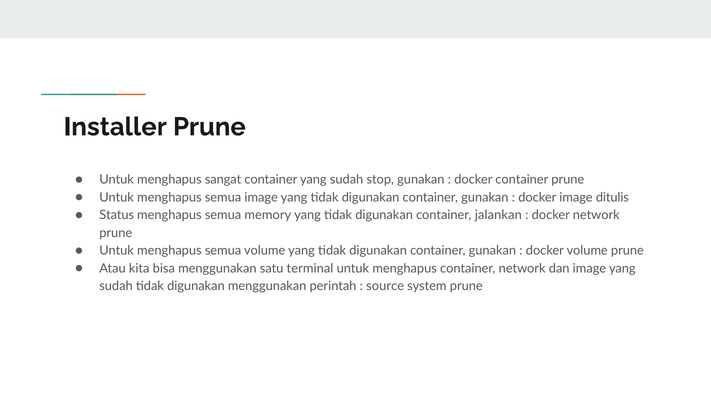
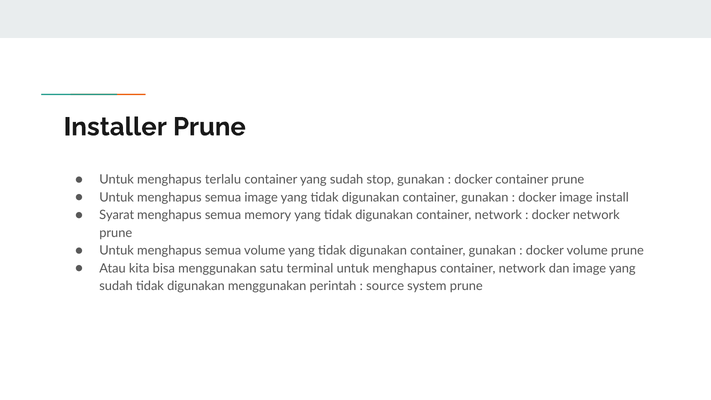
sangat: sangat -> terlalu
ditulis: ditulis -> install
Status: Status -> Syarat
digunakan container jalankan: jalankan -> network
